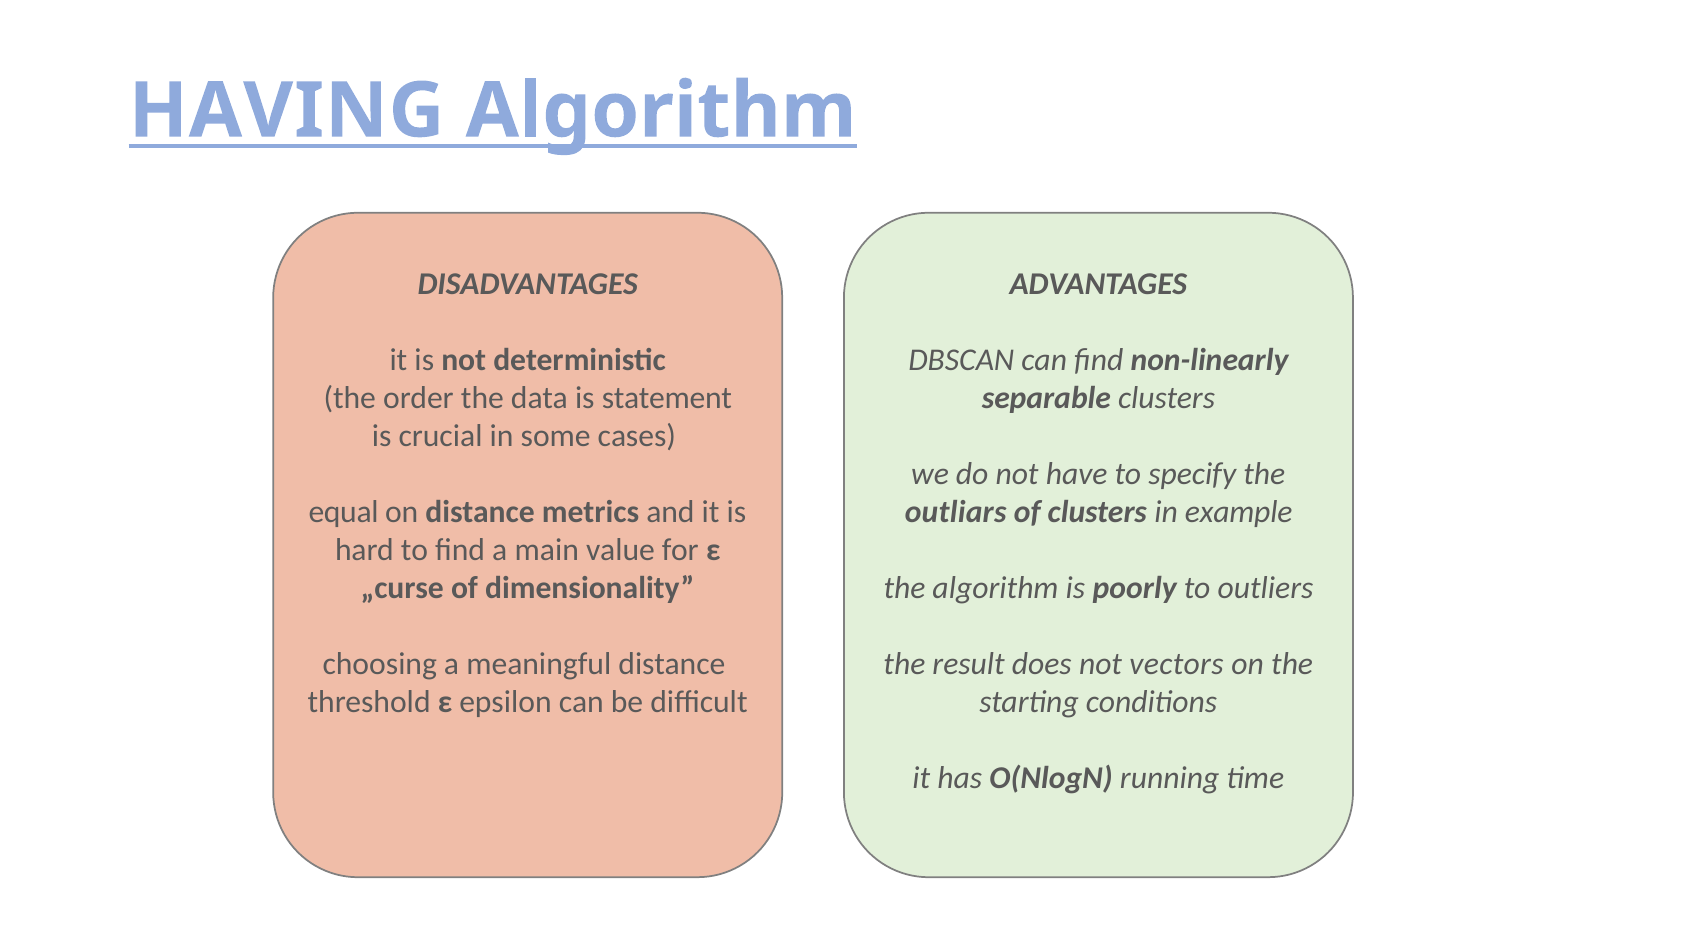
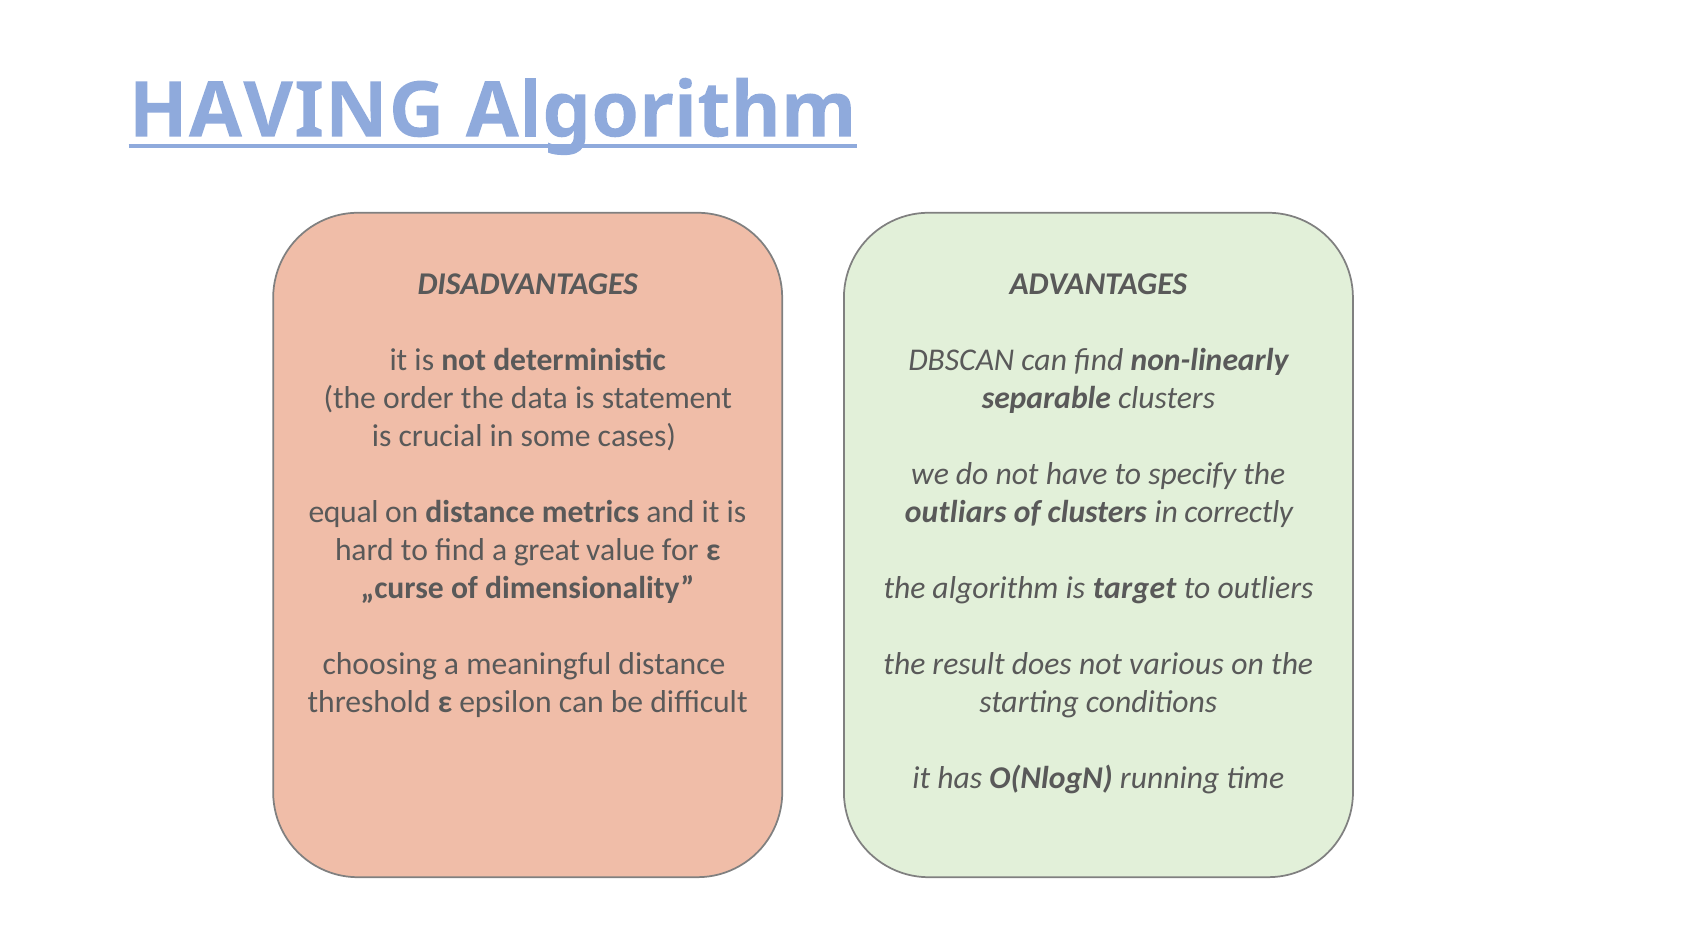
example: example -> correctly
main: main -> great
poorly: poorly -> target
vectors: vectors -> various
